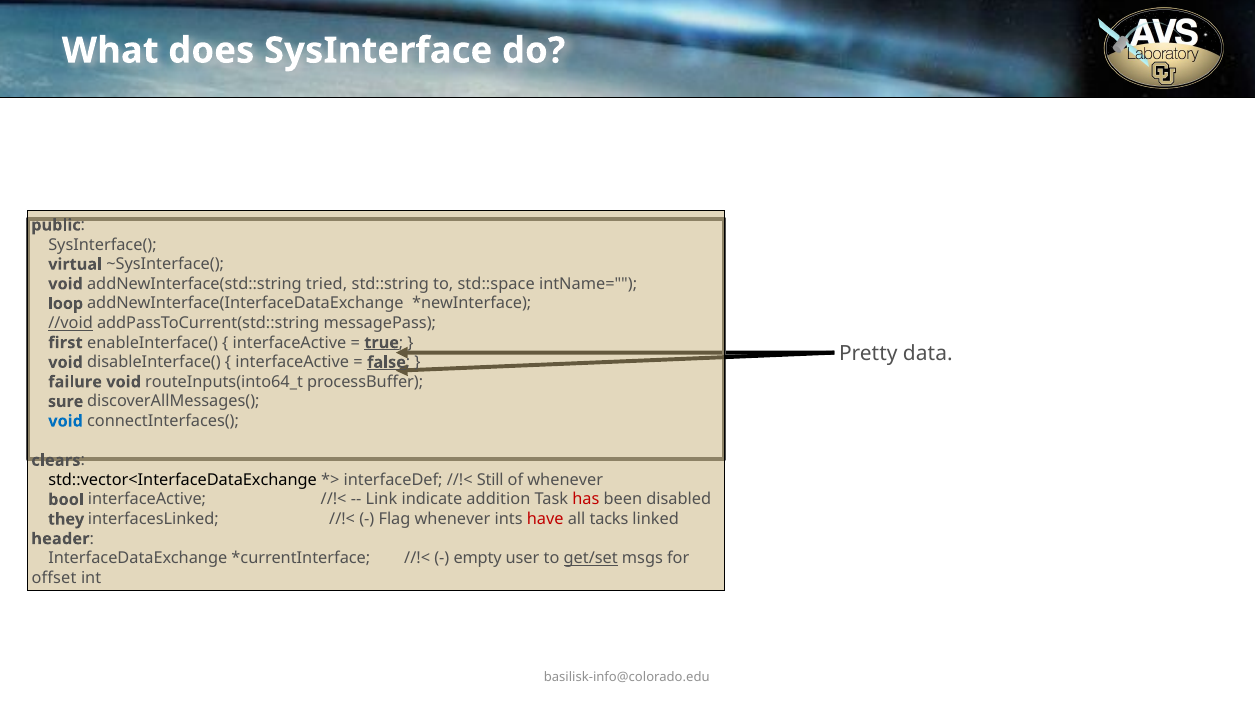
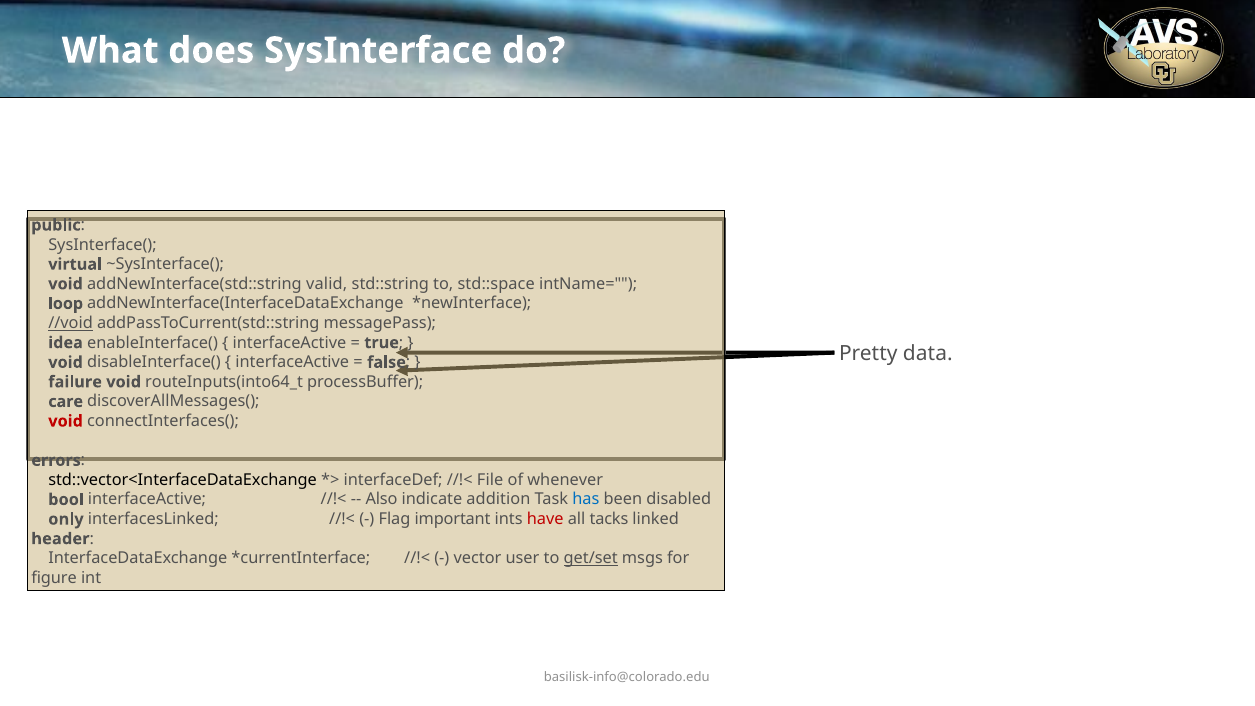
tried: tried -> valid
first: first -> idea
true underline: present -> none
false underline: present -> none
sure: sure -> care
void at (66, 421) colour: blue -> red
clears: clears -> errors
Still: Still -> File
Link: Link -> Also
has colour: red -> blue
they: they -> only
Flag whenever: whenever -> important
empty: empty -> vector
offset: offset -> figure
